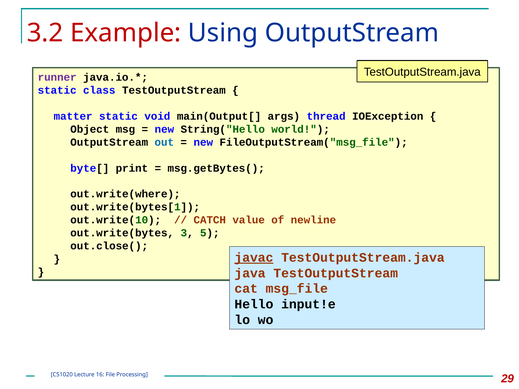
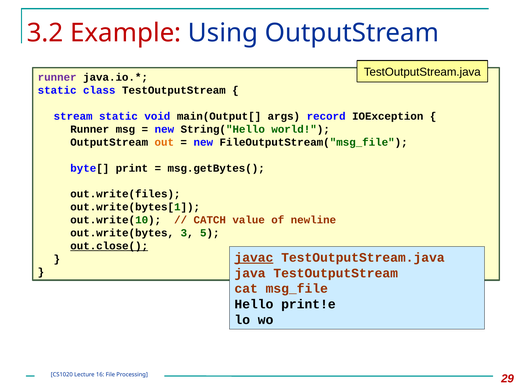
matter: matter -> stream
thread: thread -> record
Object at (90, 129): Object -> Runner
out colour: blue -> orange
out.write(where: out.write(where -> out.write(files
out.close( underline: none -> present
input!e: input!e -> print!e
